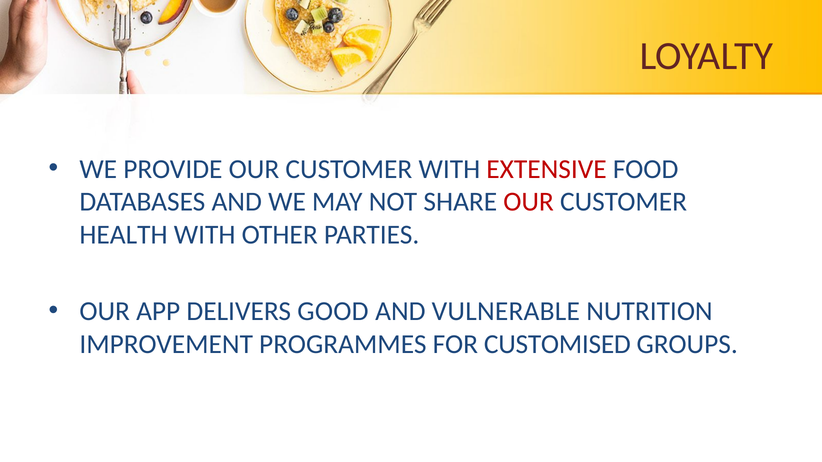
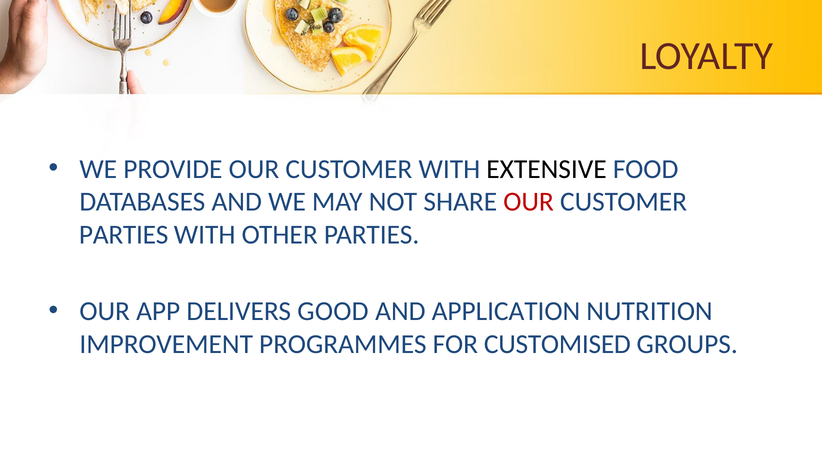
EXTENSIVE colour: red -> black
HEALTH at (124, 235): HEALTH -> PARTIES
VULNERABLE: VULNERABLE -> APPLICATION
